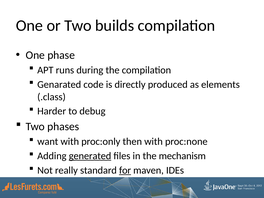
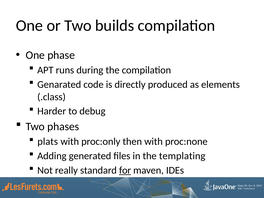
want: want -> plats
generated underline: present -> none
mechanism: mechanism -> templating
